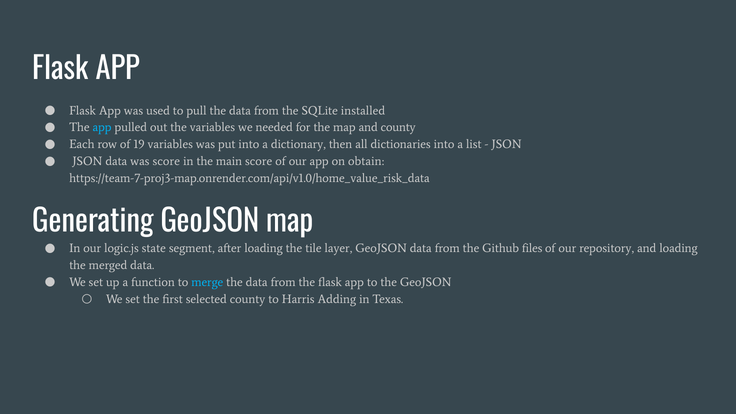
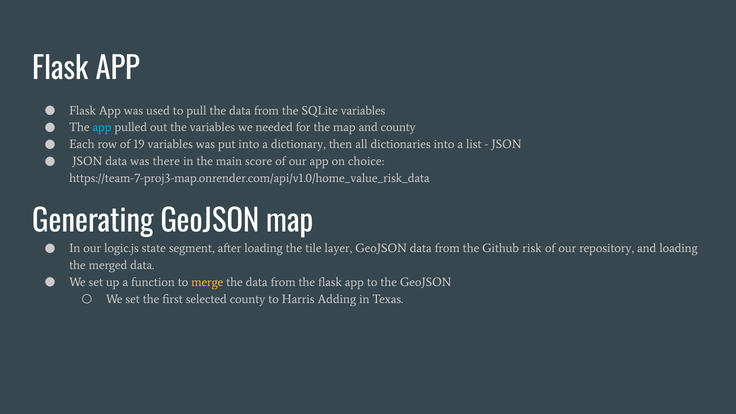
SQLite installed: installed -> variables
was score: score -> there
obtain: obtain -> choice
files: files -> risk
merge colour: light blue -> yellow
